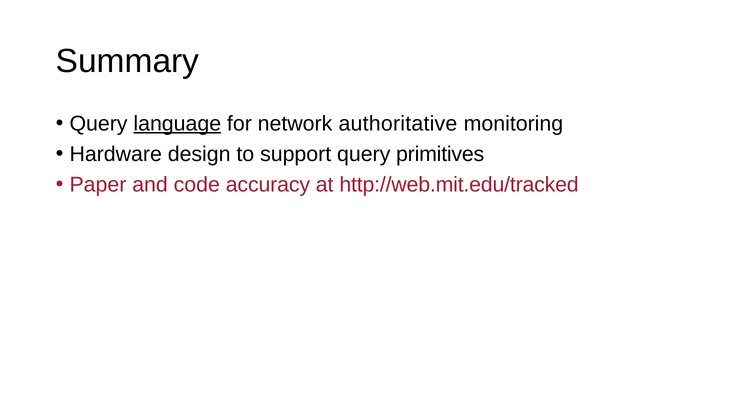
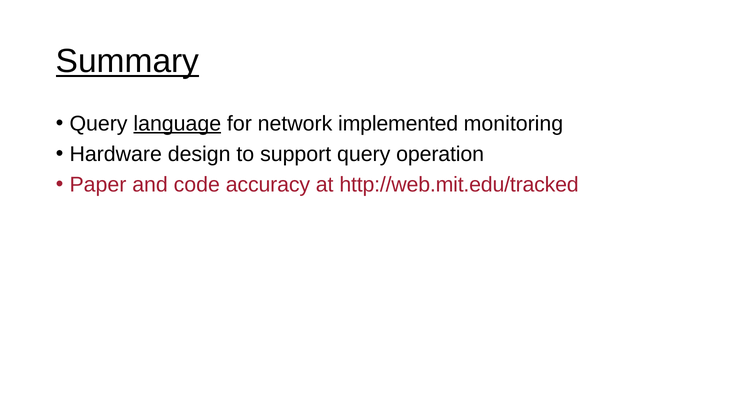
Summary underline: none -> present
authoritative: authoritative -> implemented
primitives: primitives -> operation
